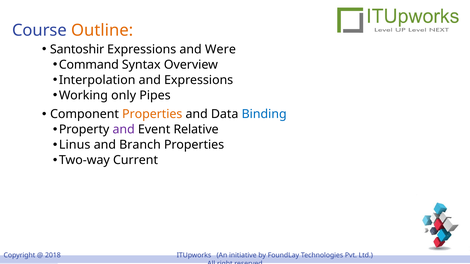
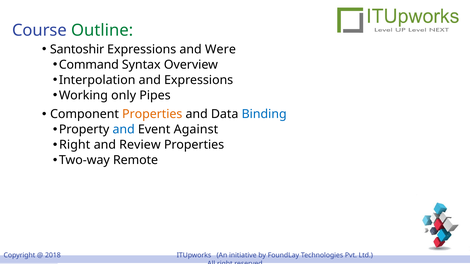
Outline colour: orange -> green
and at (124, 130) colour: purple -> blue
Relative: Relative -> Against
Linus at (75, 145): Linus -> Right
Branch: Branch -> Review
Current: Current -> Remote
